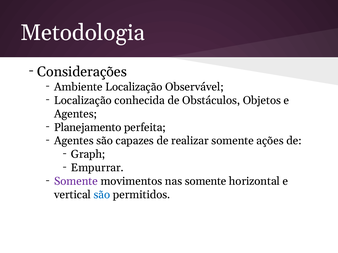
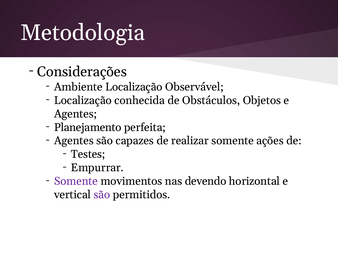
Graph: Graph -> Testes
nas somente: somente -> devendo
são at (102, 195) colour: blue -> purple
